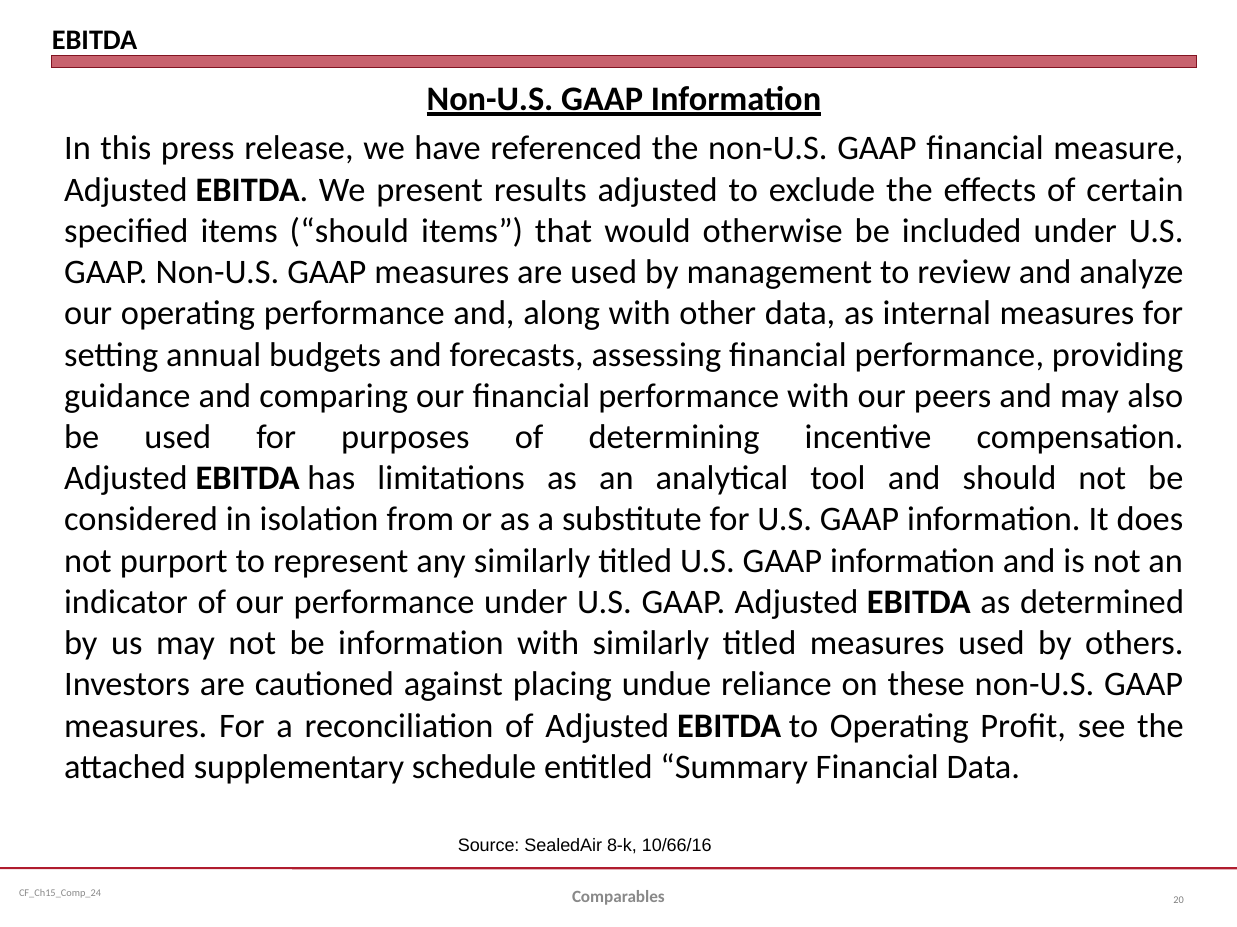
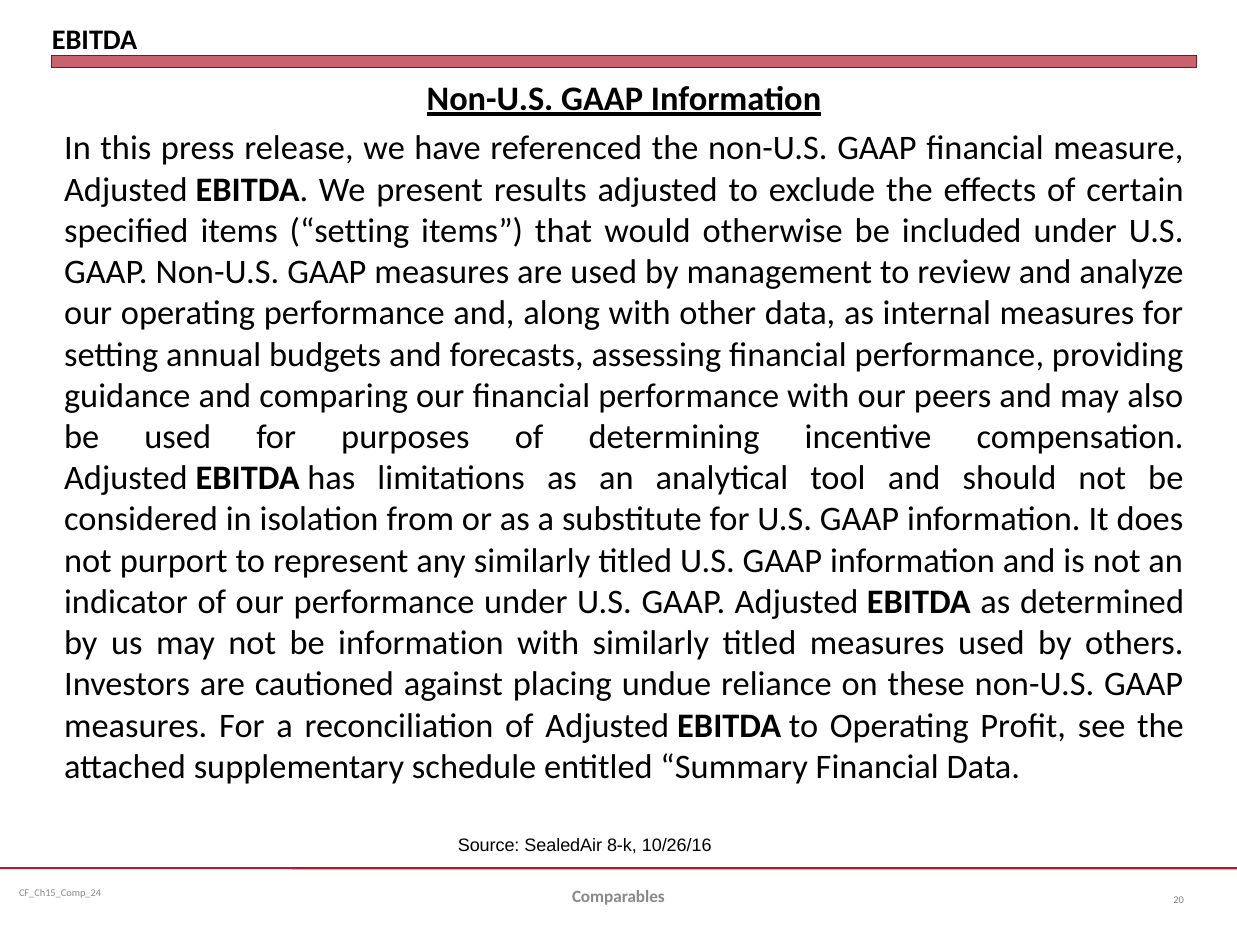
items should: should -> setting
10/66/16: 10/66/16 -> 10/26/16
